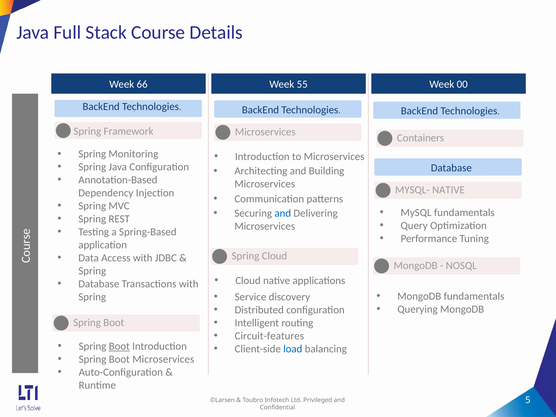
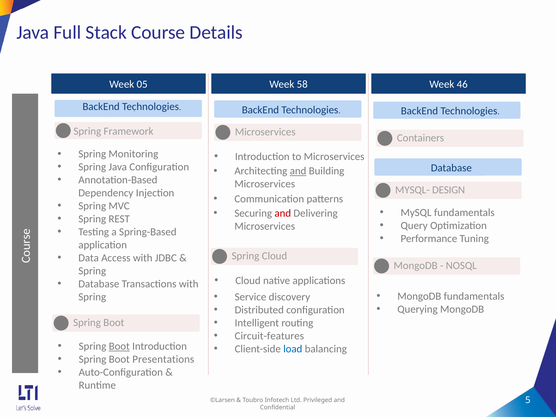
66: 66 -> 05
55: 55 -> 58
00: 00 -> 46
and at (298, 171) underline: none -> present
MYSQL- NATIVE: NATIVE -> DESIGN
and at (283, 213) colour: blue -> red
Boot Microservices: Microservices -> Presentations
